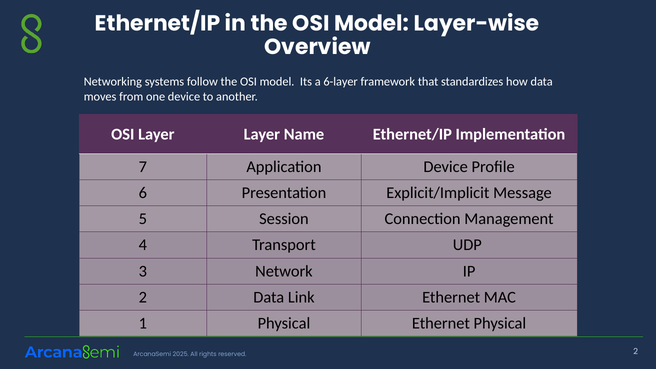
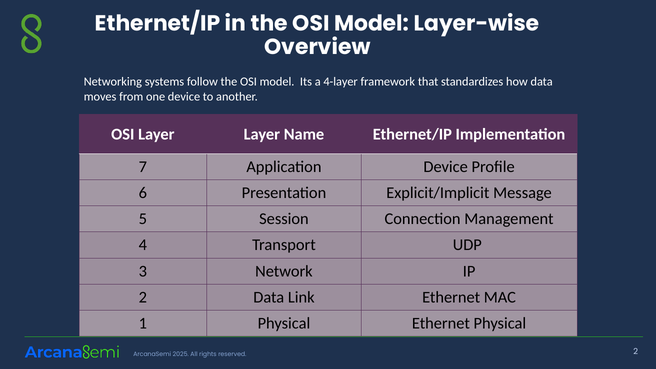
6-layer: 6-layer -> 4-layer
